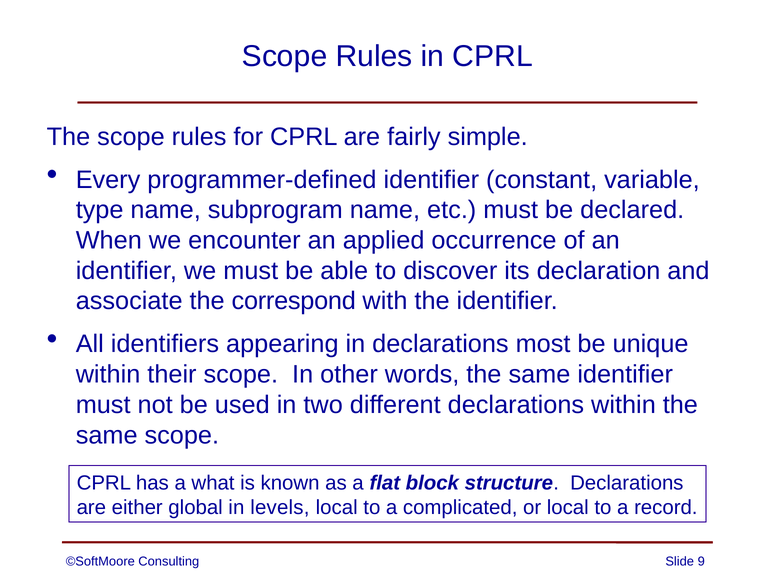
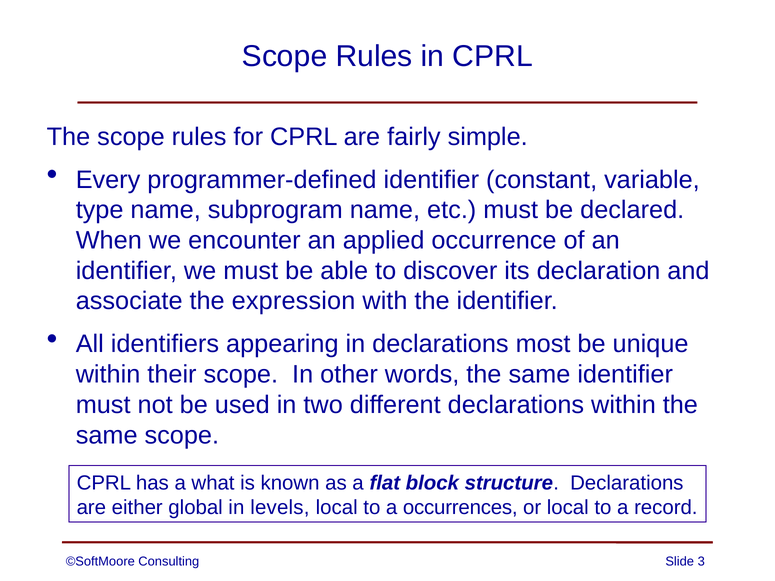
correspond: correspond -> expression
complicated: complicated -> occurrences
9: 9 -> 3
